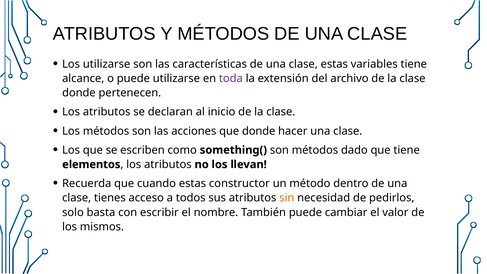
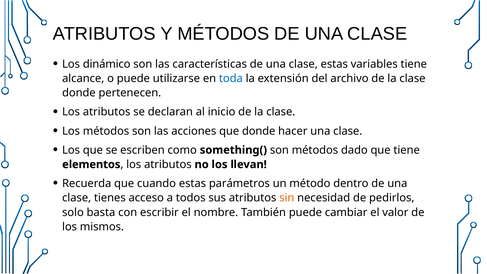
Los utilizarse: utilizarse -> dinámico
toda colour: purple -> blue
constructor: constructor -> parámetros
